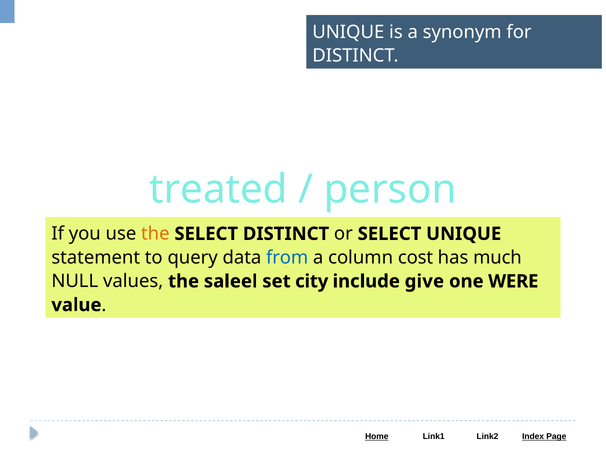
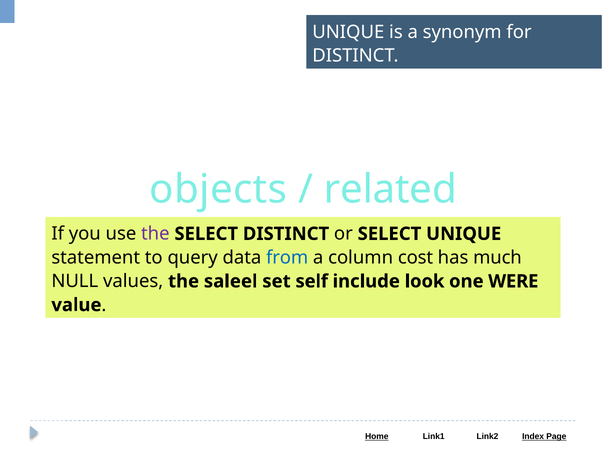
treated: treated -> objects
person: person -> related
the at (155, 234) colour: orange -> purple
city: city -> self
give: give -> look
